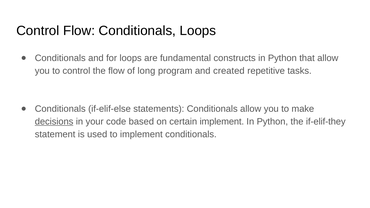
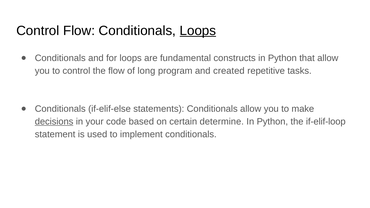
Loops at (198, 31) underline: none -> present
certain implement: implement -> determine
if-elif-they: if-elif-they -> if-elif-loop
